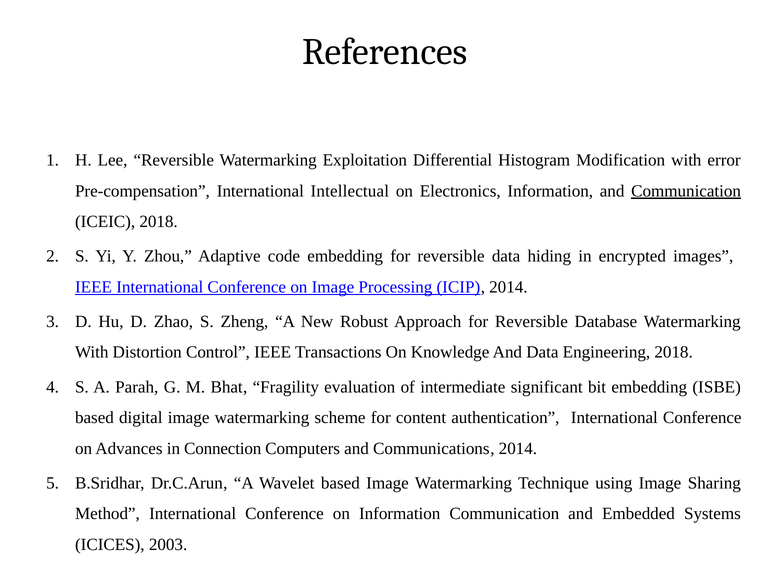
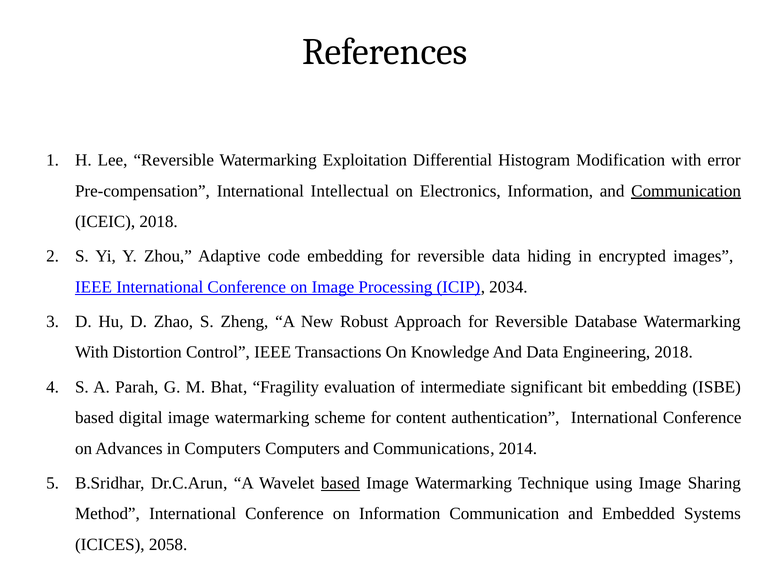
ICIP 2014: 2014 -> 2034
in Connection: Connection -> Computers
based at (340, 483) underline: none -> present
2003: 2003 -> 2058
